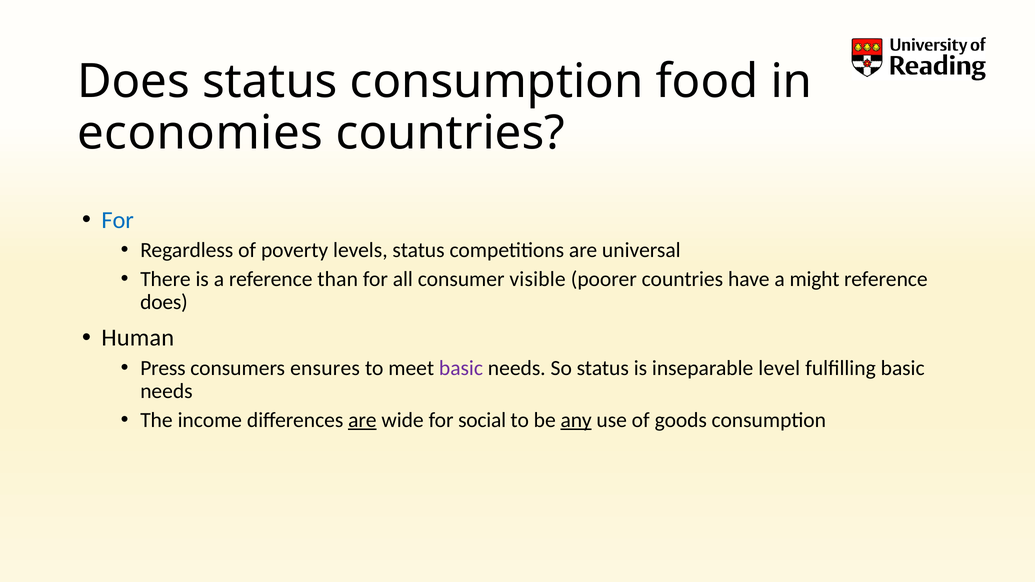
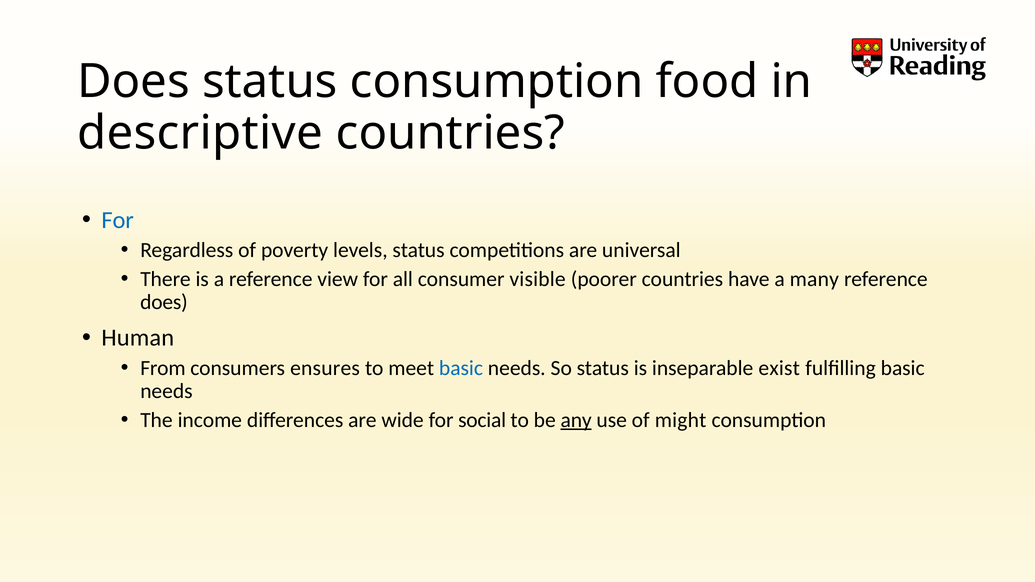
economies: economies -> descriptive
than: than -> view
might: might -> many
Press: Press -> From
basic at (461, 368) colour: purple -> blue
level: level -> exist
are at (362, 420) underline: present -> none
goods: goods -> might
